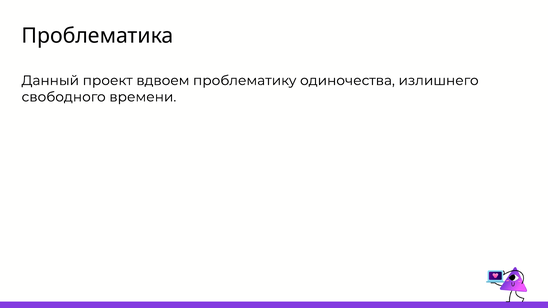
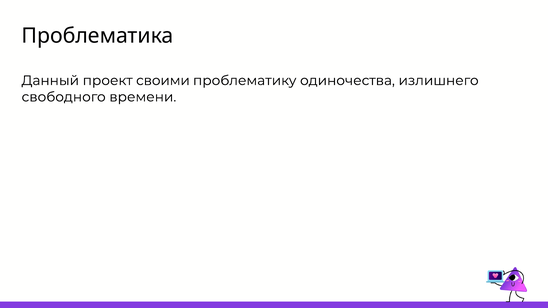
вдвоем: вдвоем -> своими
